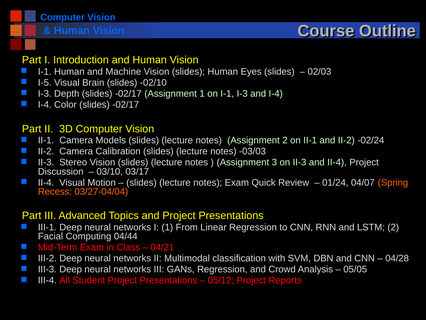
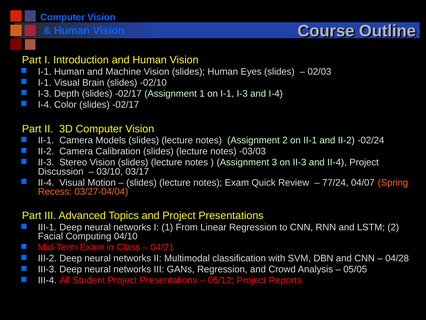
I-5 at (45, 83): I-5 -> I-1
01/24: 01/24 -> 77/24
04/44: 04/44 -> 04/10
